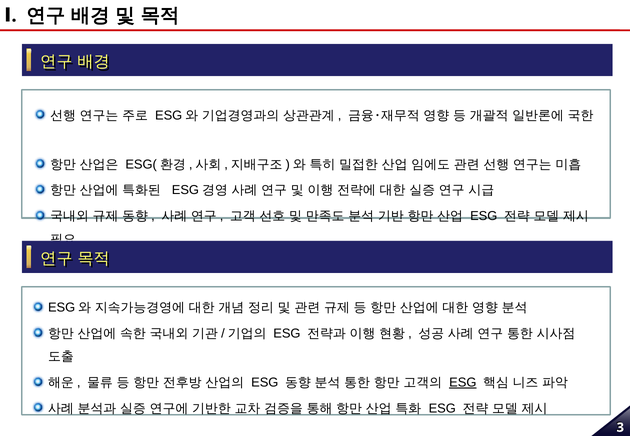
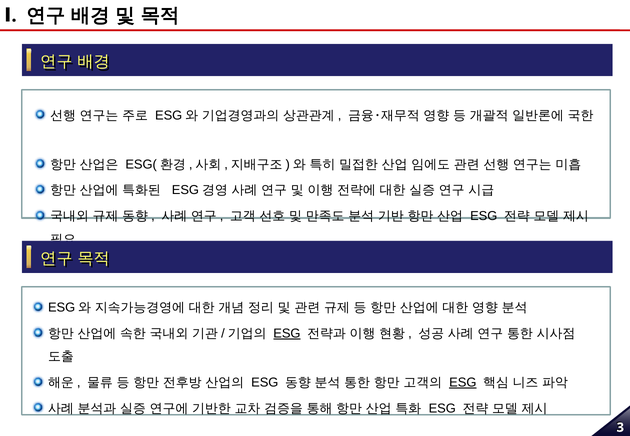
ESG at (287, 334) underline: none -> present
